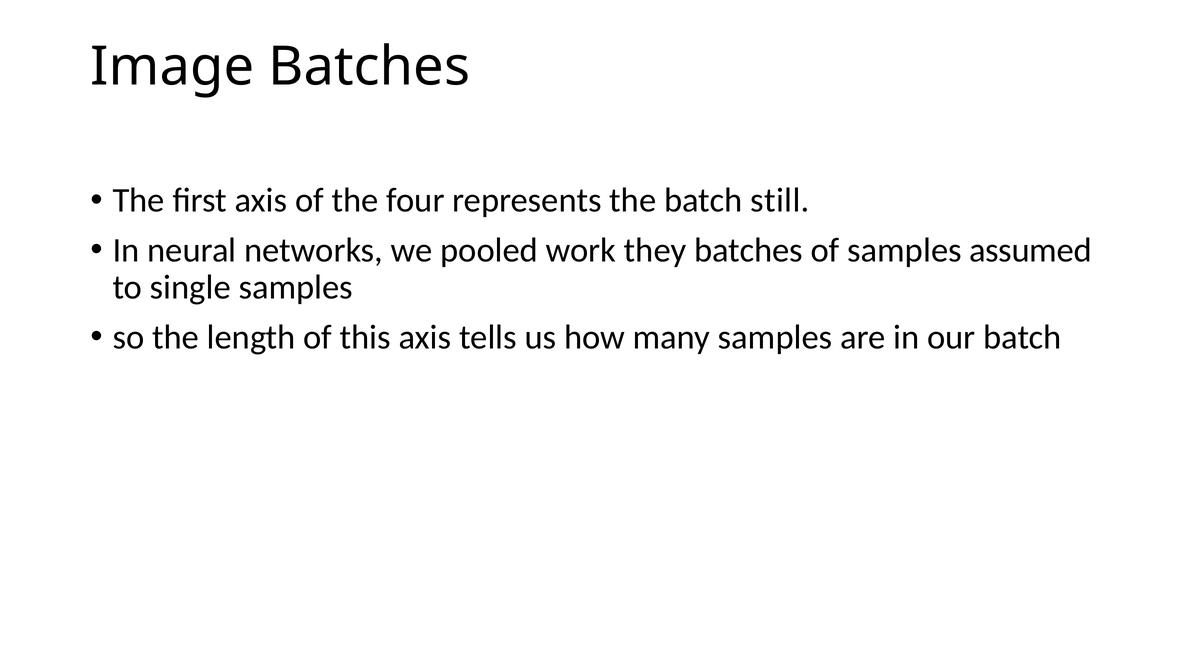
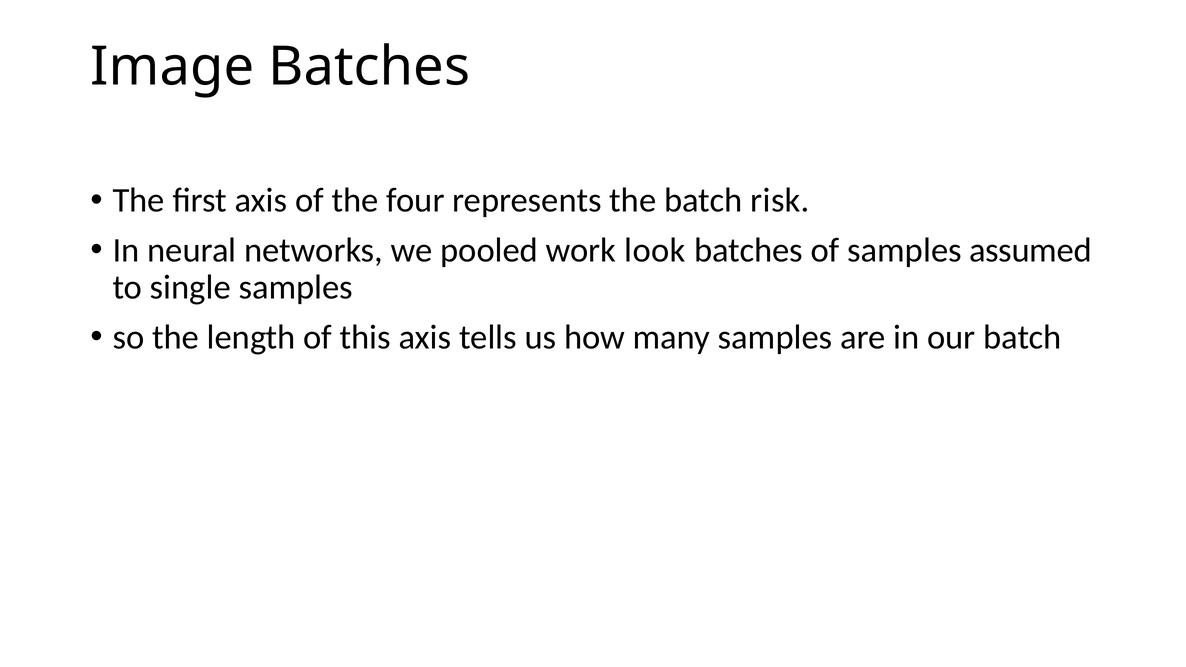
still: still -> risk
they: they -> look
